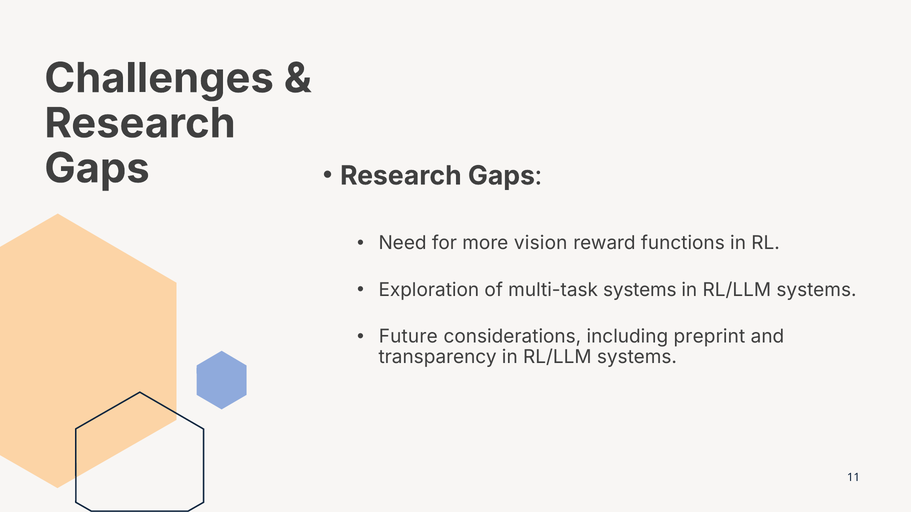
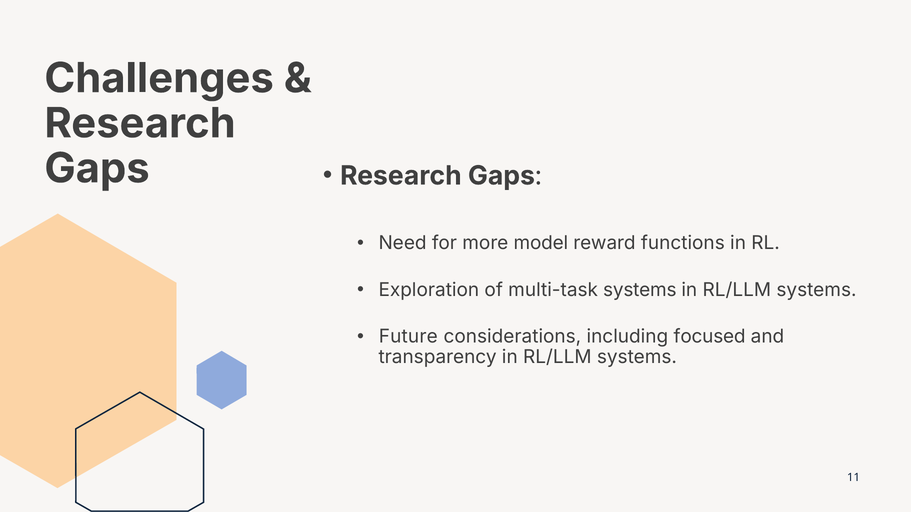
vision: vision -> model
preprint: preprint -> focused
